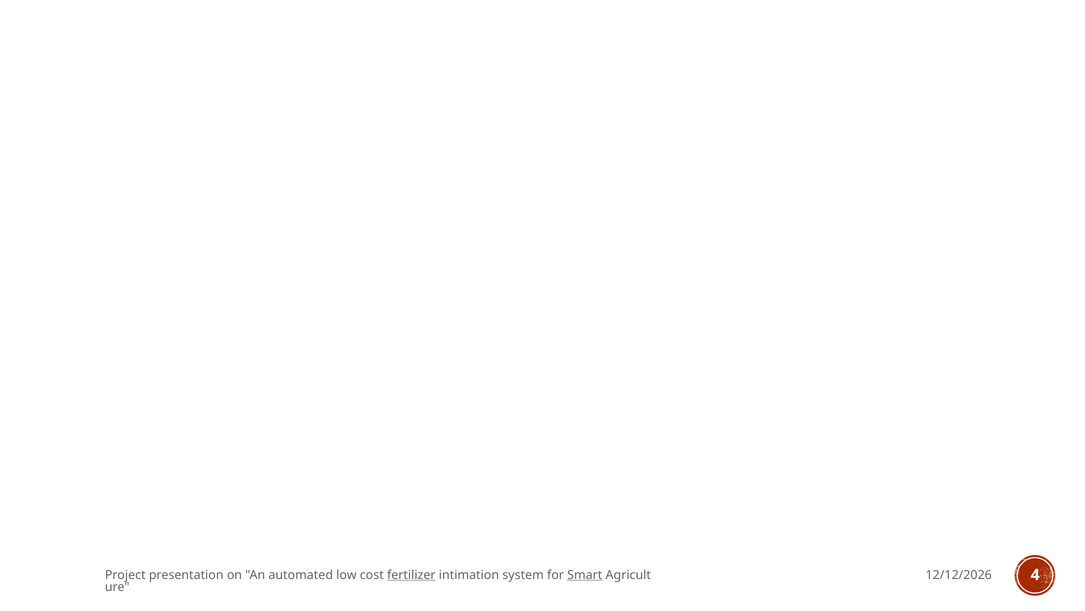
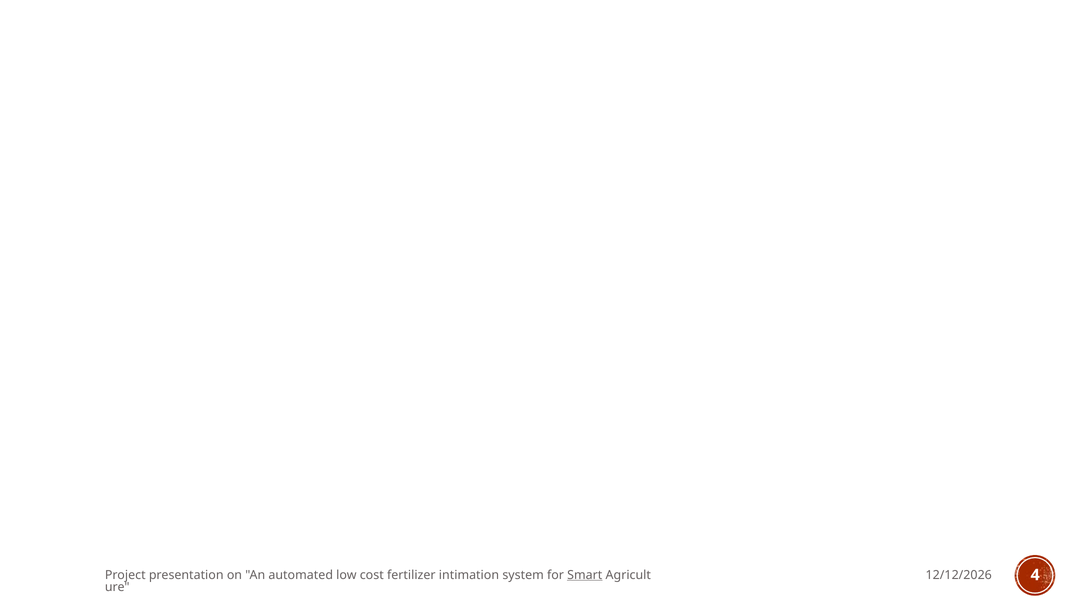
fertilizer underline: present -> none
